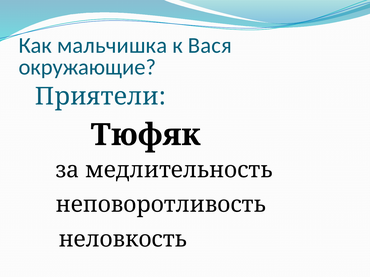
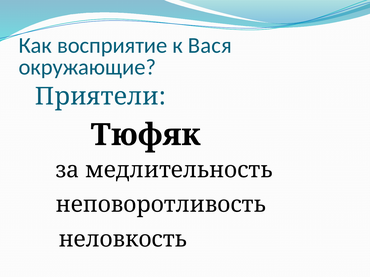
мальчишка: мальчишка -> восприятие
